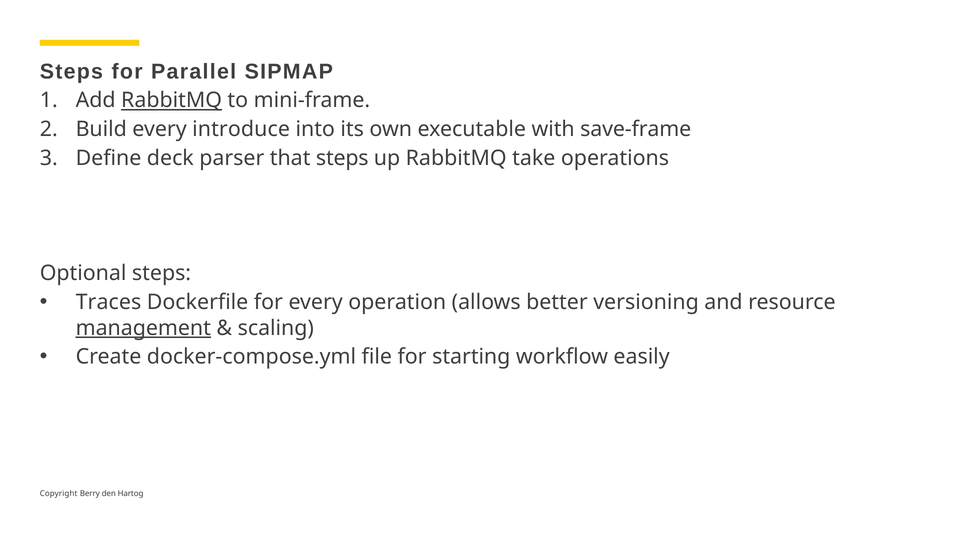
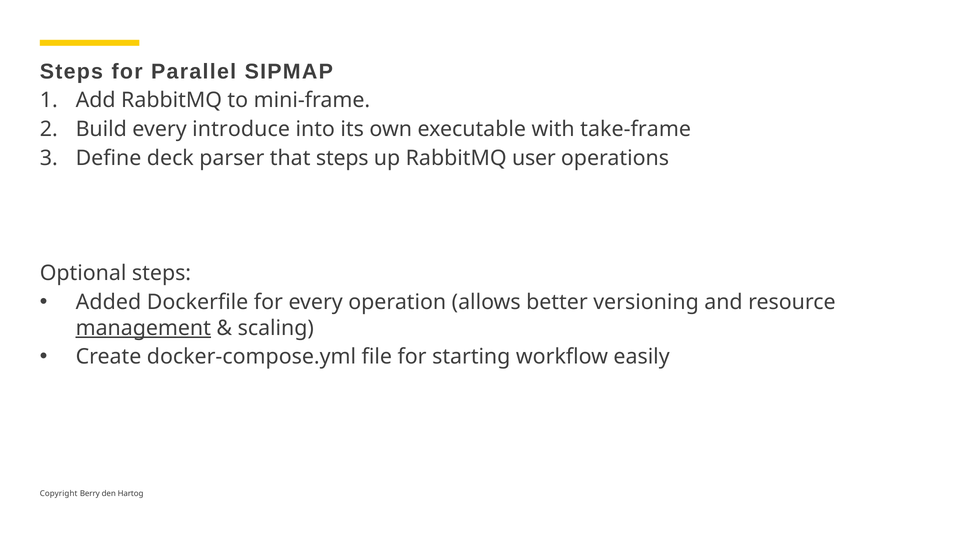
RabbitMQ at (172, 100) underline: present -> none
save-frame: save-frame -> take-frame
take: take -> user
Traces: Traces -> Added
